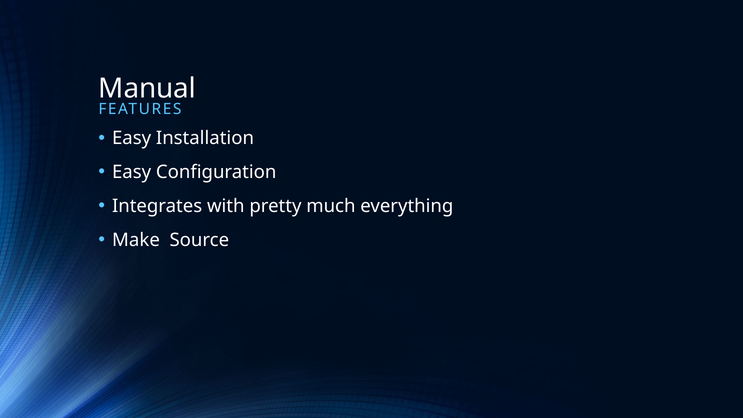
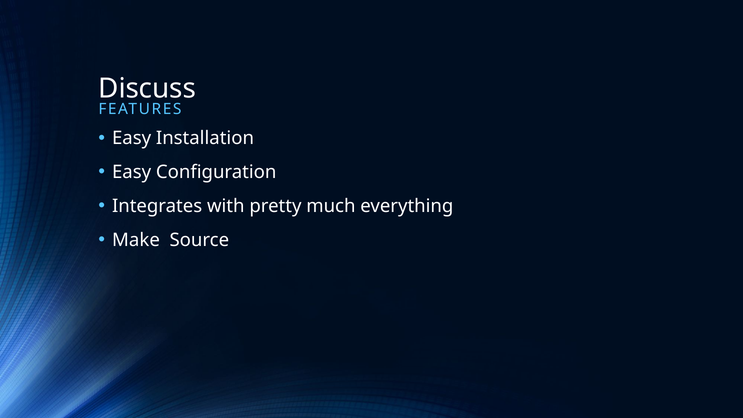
Manual: Manual -> Discuss
